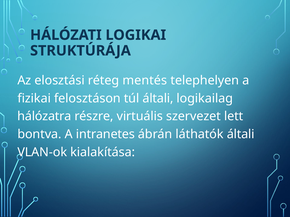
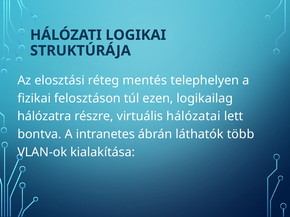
túl általi: általi -> ezen
szervezet: szervezet -> hálózatai
láthatók általi: általi -> több
